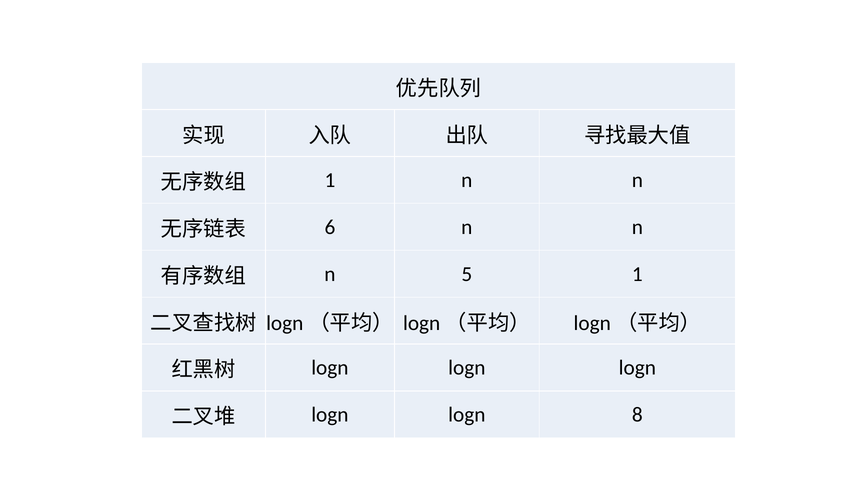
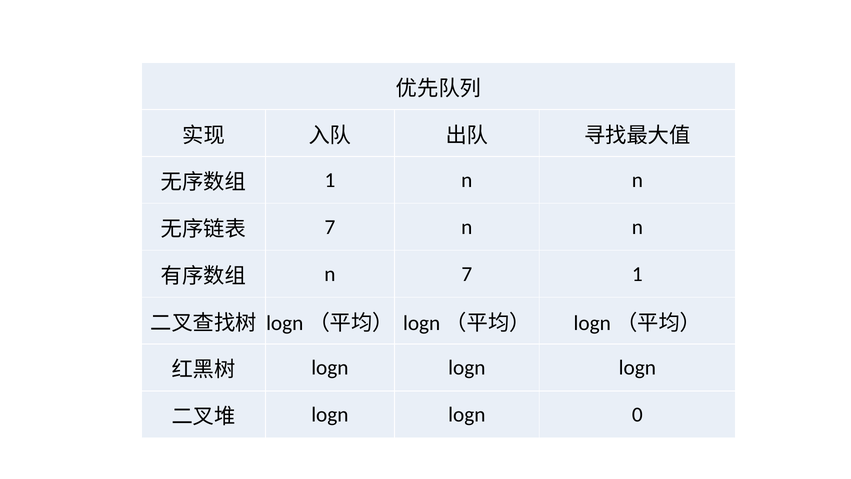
6 at (330, 227): 6 -> 7
n 5: 5 -> 7
8: 8 -> 0
